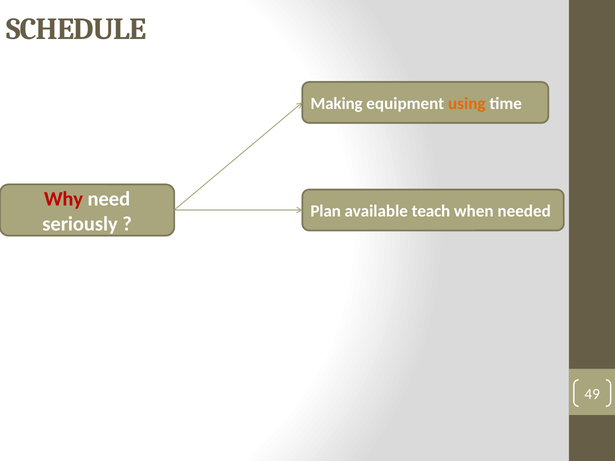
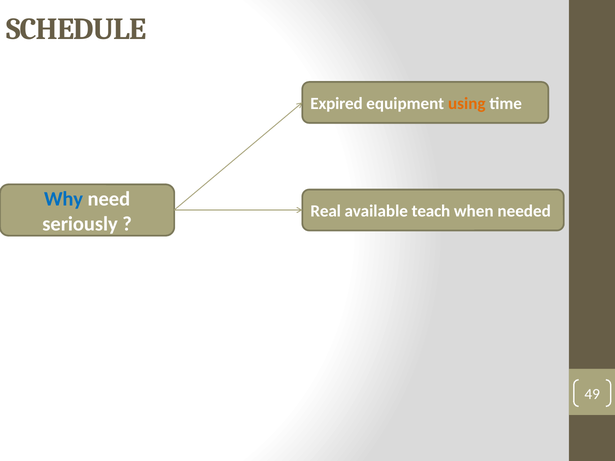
Making: Making -> Expired
Why colour: red -> blue
Plan: Plan -> Real
